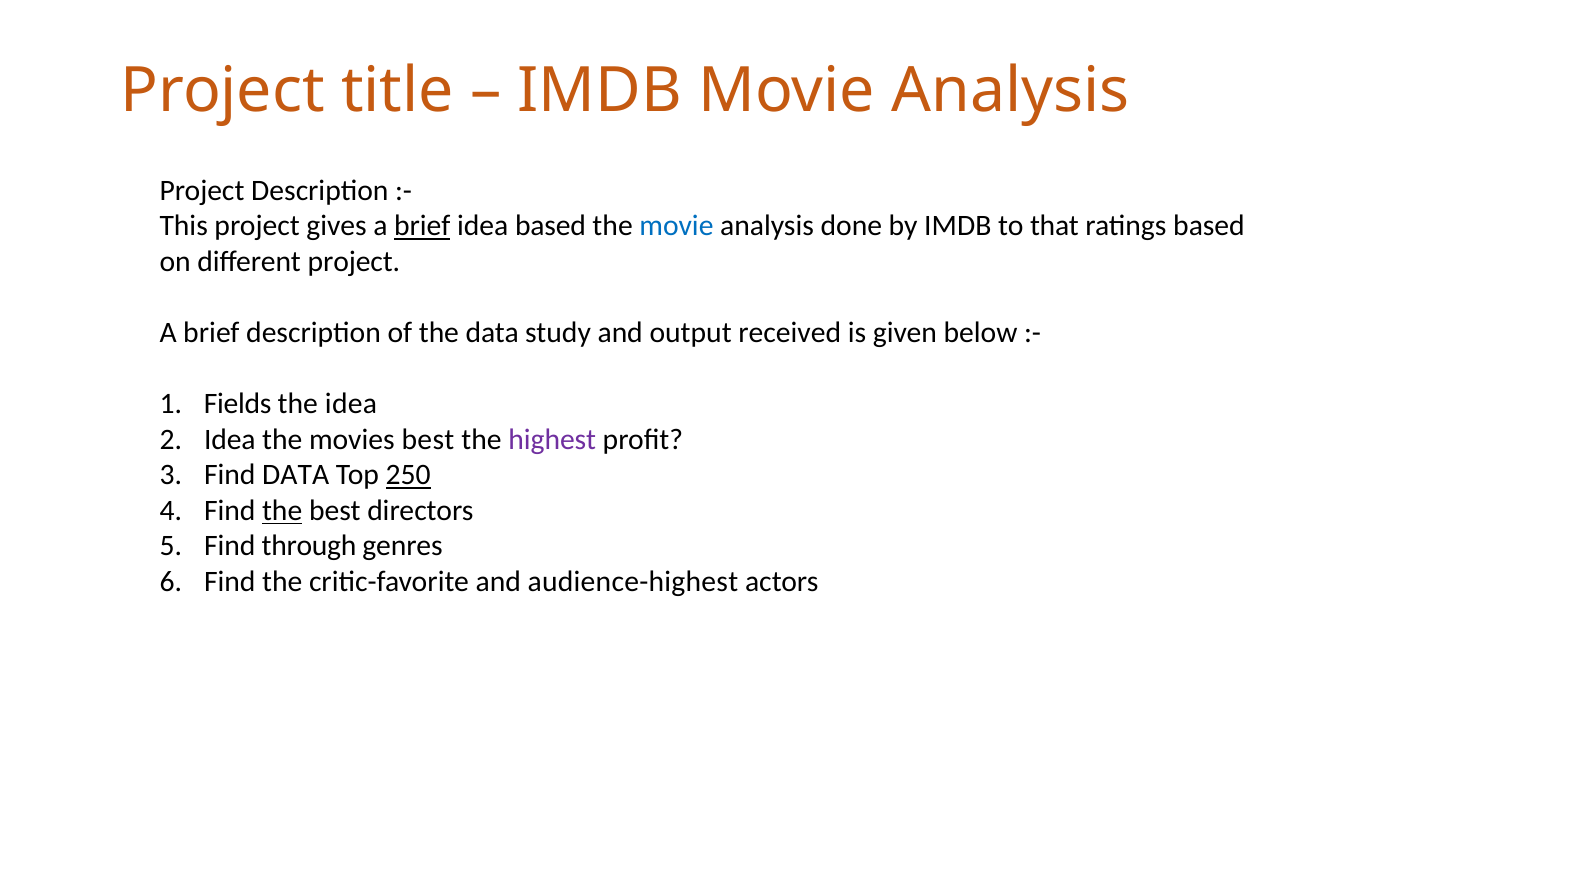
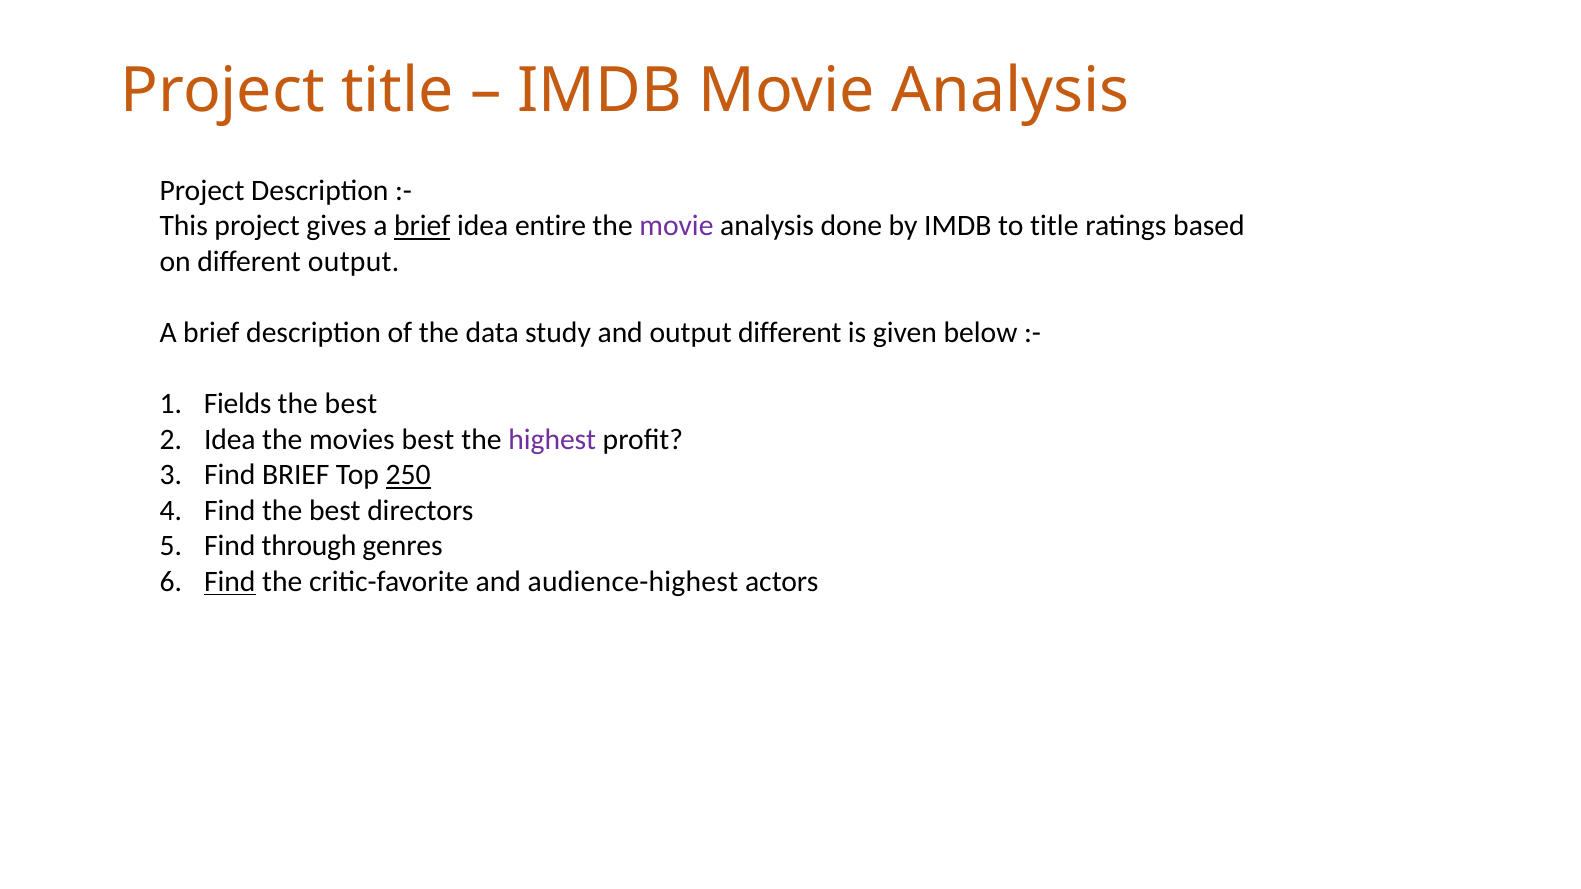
idea based: based -> entire
movie at (676, 226) colour: blue -> purple
to that: that -> title
different project: project -> output
output received: received -> different
idea at (351, 404): idea -> best
Find DATA: DATA -> BRIEF
the at (282, 511) underline: present -> none
Find at (230, 582) underline: none -> present
